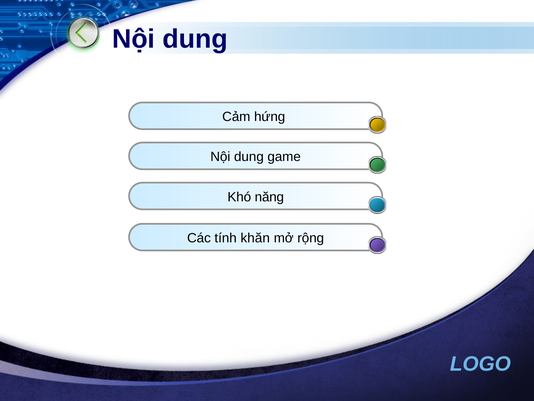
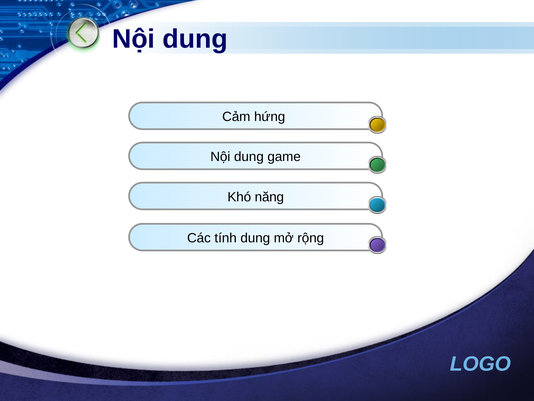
tính khăn: khăn -> dung
